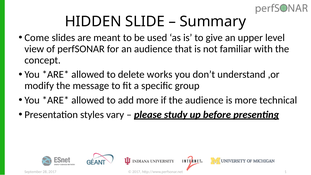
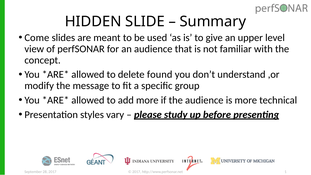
works: works -> found
